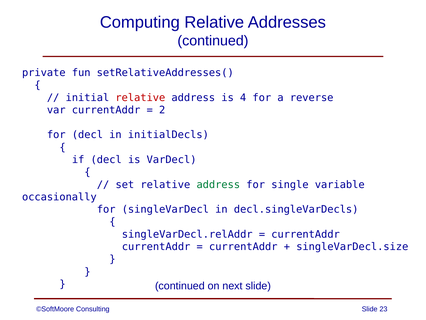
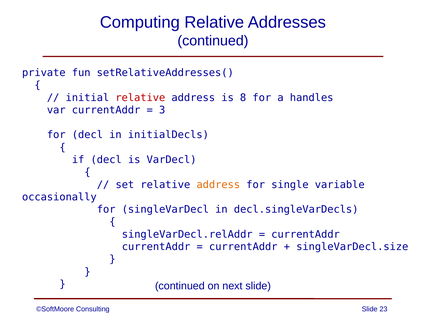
4: 4 -> 8
reverse: reverse -> handles
2: 2 -> 3
address at (218, 184) colour: green -> orange
